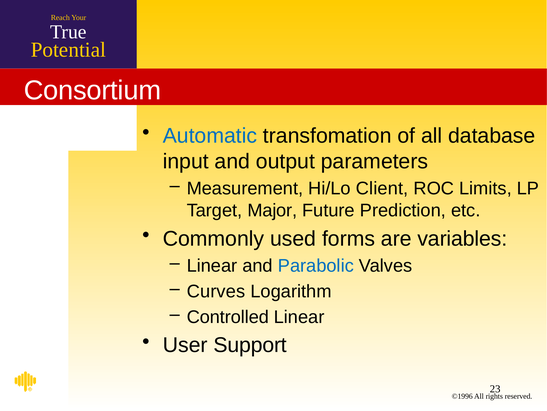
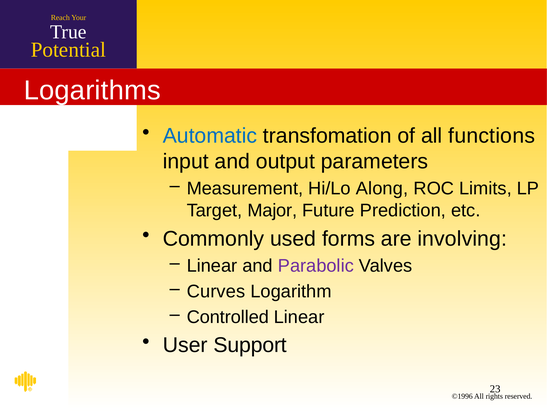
Consortium: Consortium -> Logarithms
database: database -> functions
Client: Client -> Along
variables: variables -> involving
Parabolic colour: blue -> purple
